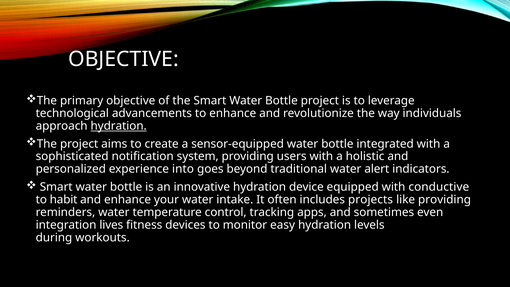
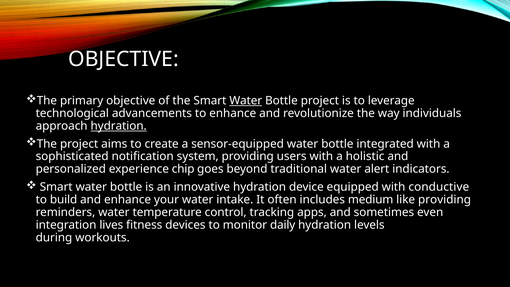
Water at (246, 101) underline: none -> present
into: into -> chip
habit: habit -> build
projects: projects -> medium
easy: easy -> daily
